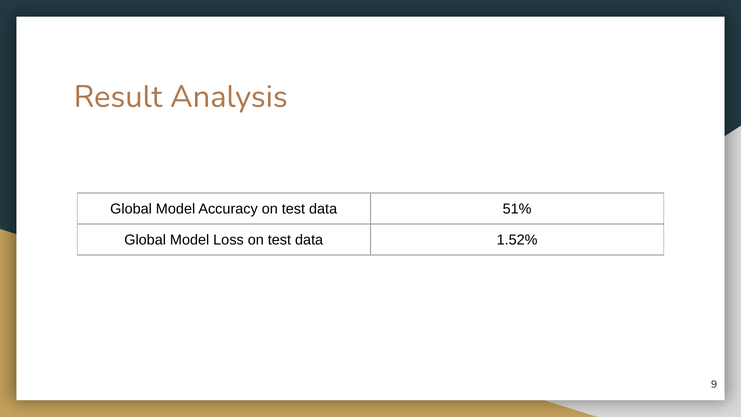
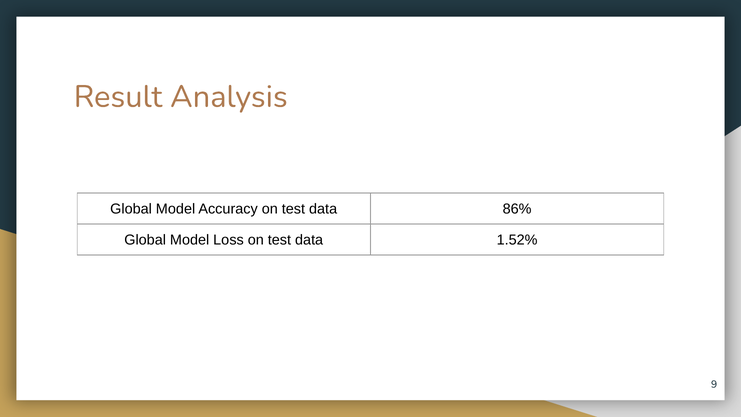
51%: 51% -> 86%
